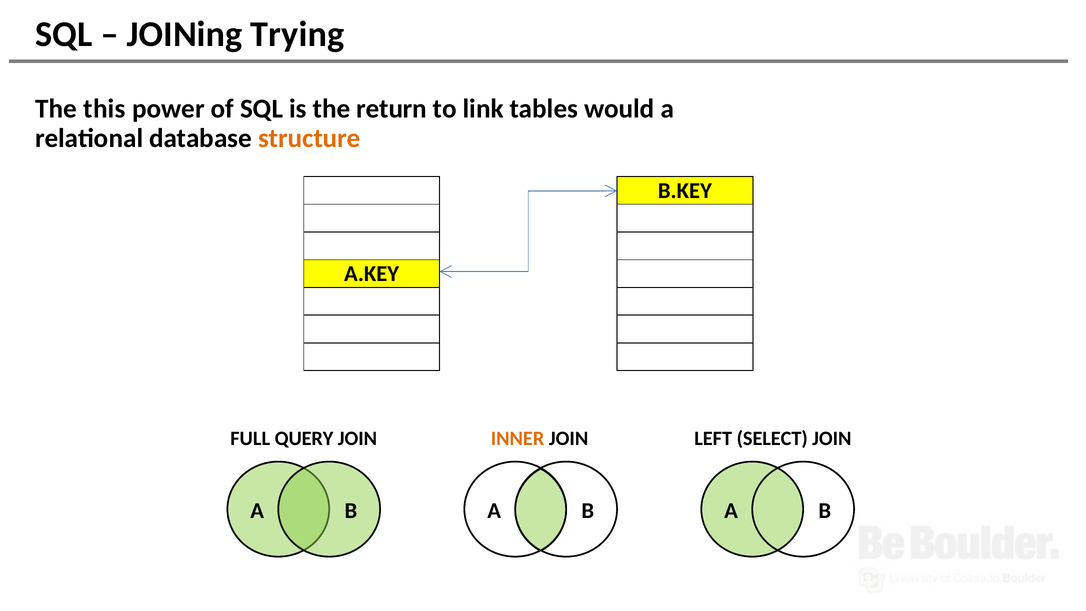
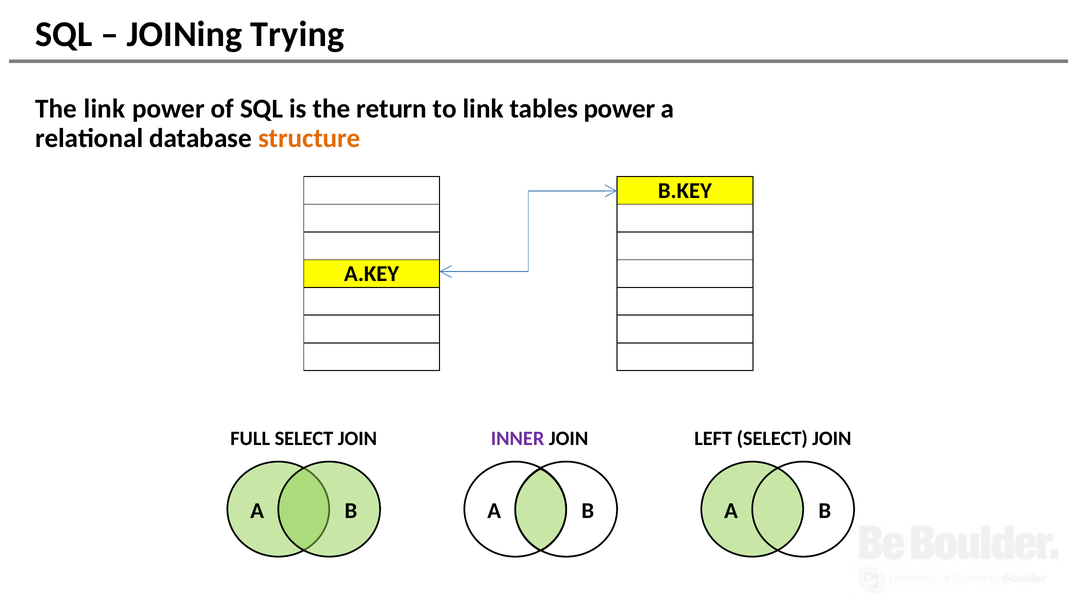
The this: this -> link
tables would: would -> power
FULL QUERY: QUERY -> SELECT
INNER colour: orange -> purple
